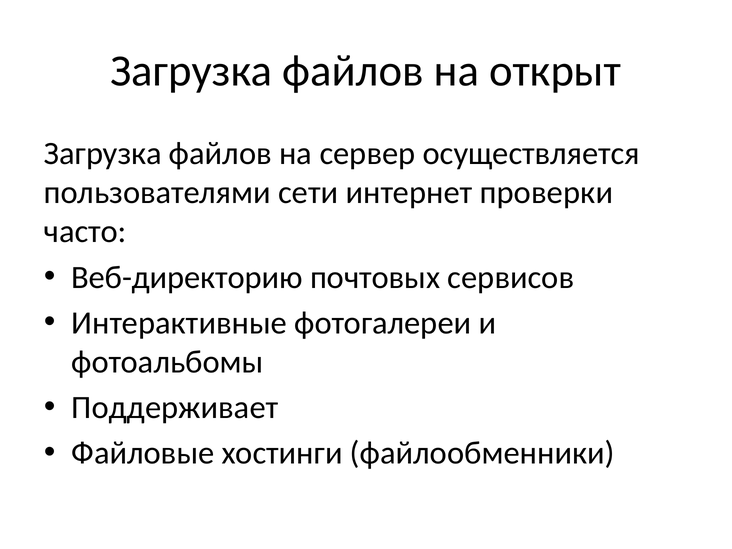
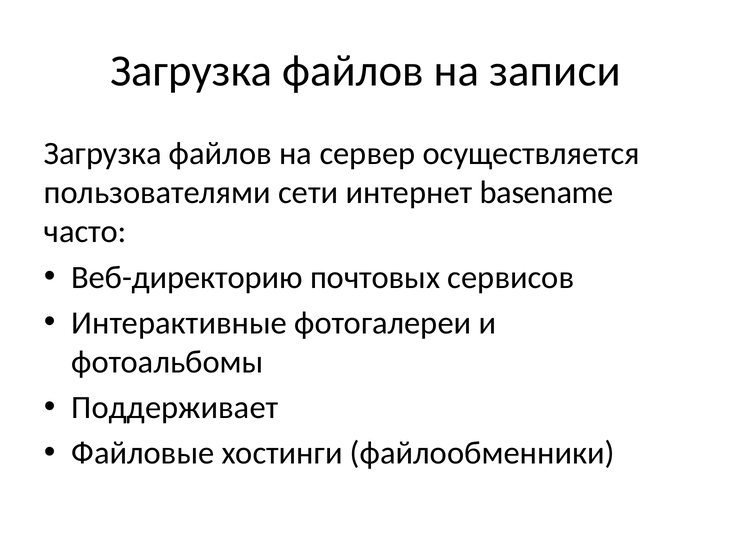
открыт: открыт -> записи
проверки: проверки -> basename
